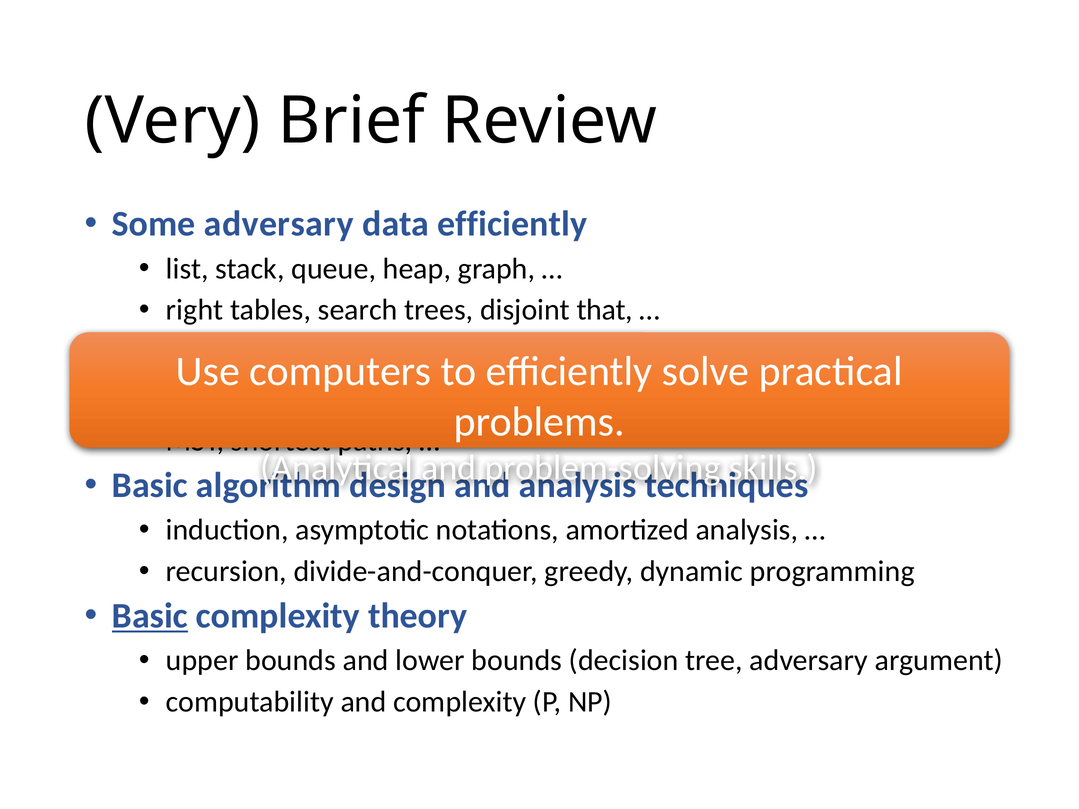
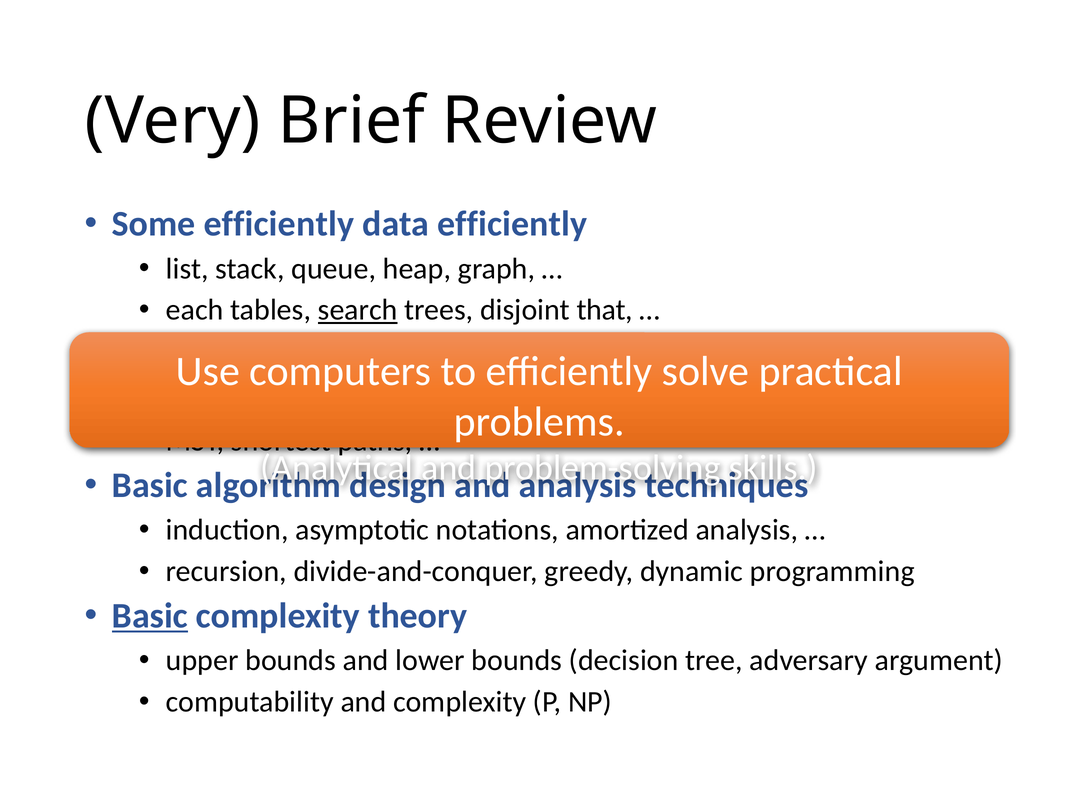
Some adversary: adversary -> efficiently
right: right -> each
search underline: none -> present
